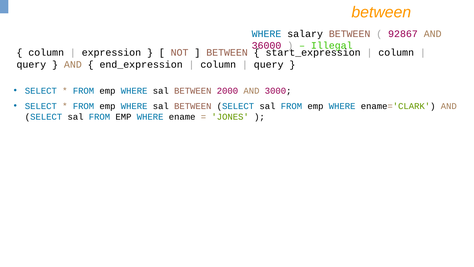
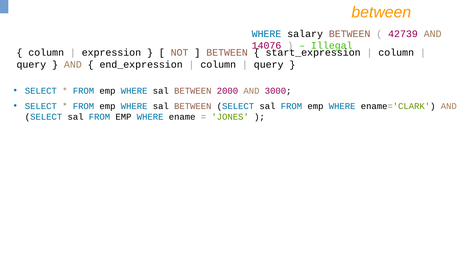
92867: 92867 -> 42739
36000: 36000 -> 14076
